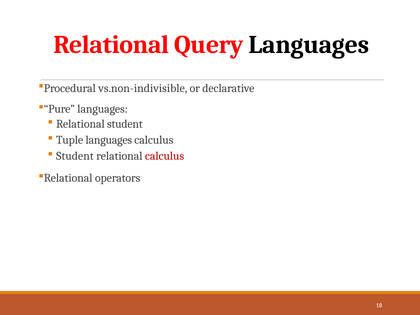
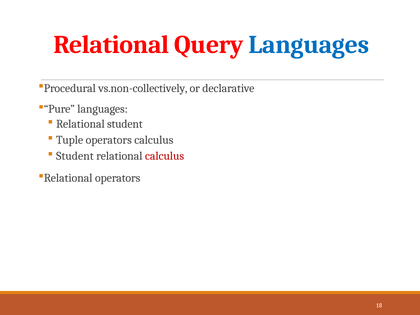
Languages at (309, 45) colour: black -> blue
vs.non-indivisible: vs.non-indivisible -> vs.non-collectively
Tuple languages: languages -> operators
